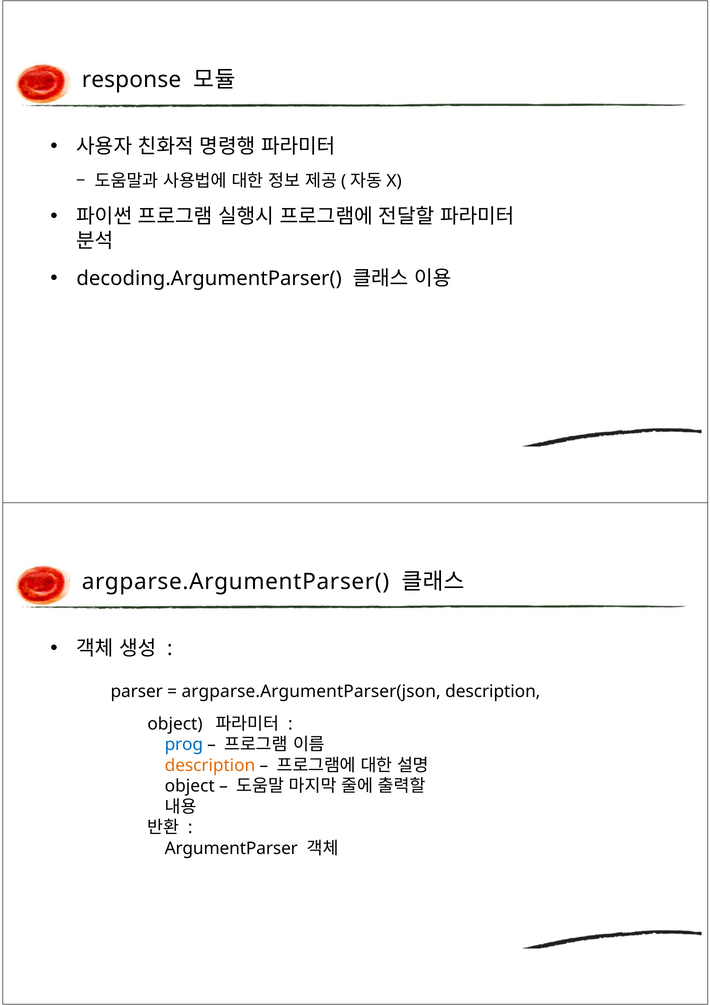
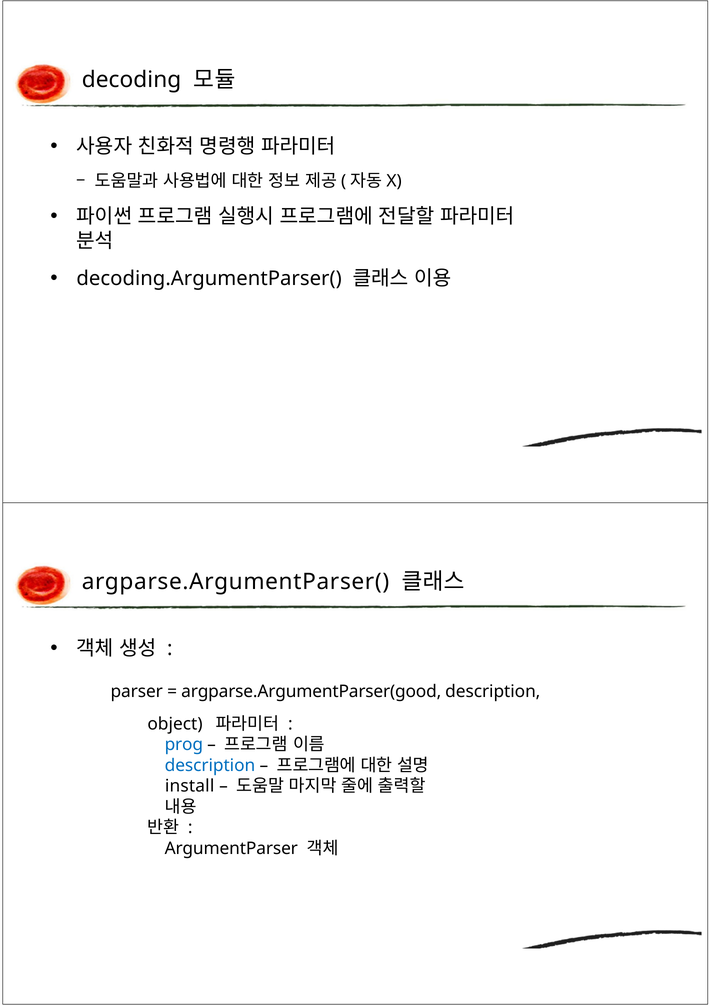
response: response -> decoding
argparse.ArgumentParser(json: argparse.ArgumentParser(json -> argparse.ArgumentParser(good
description at (210, 765) colour: orange -> blue
object at (190, 786): object -> install
